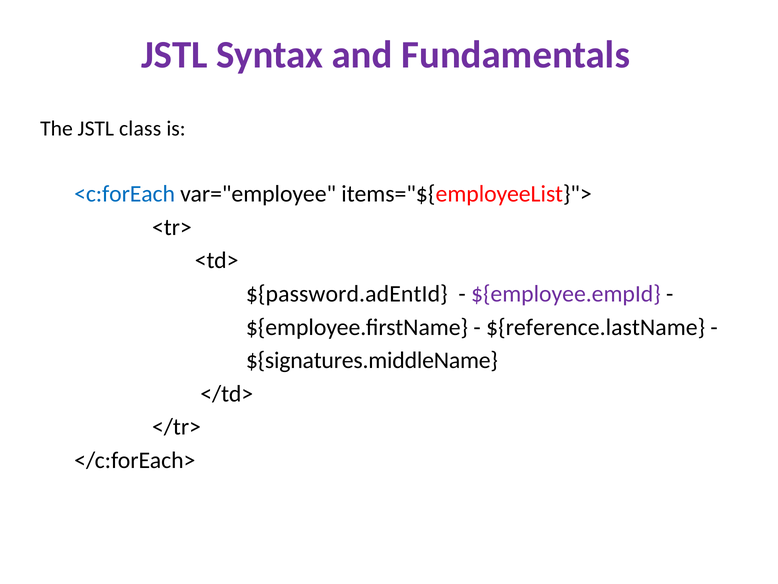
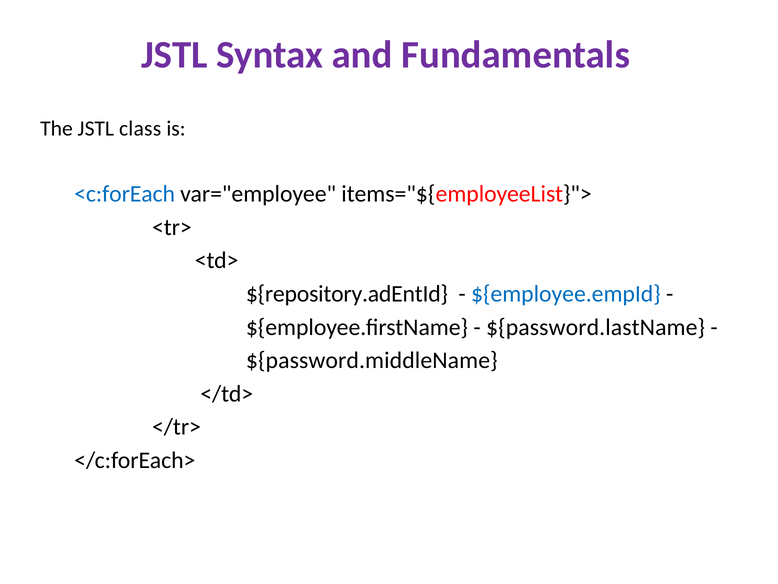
${password.adEntId: ${password.adEntId -> ${repository.adEntId
${employee.empId colour: purple -> blue
${reference.lastName: ${reference.lastName -> ${password.lastName
${signatures.middleName: ${signatures.middleName -> ${password.middleName
